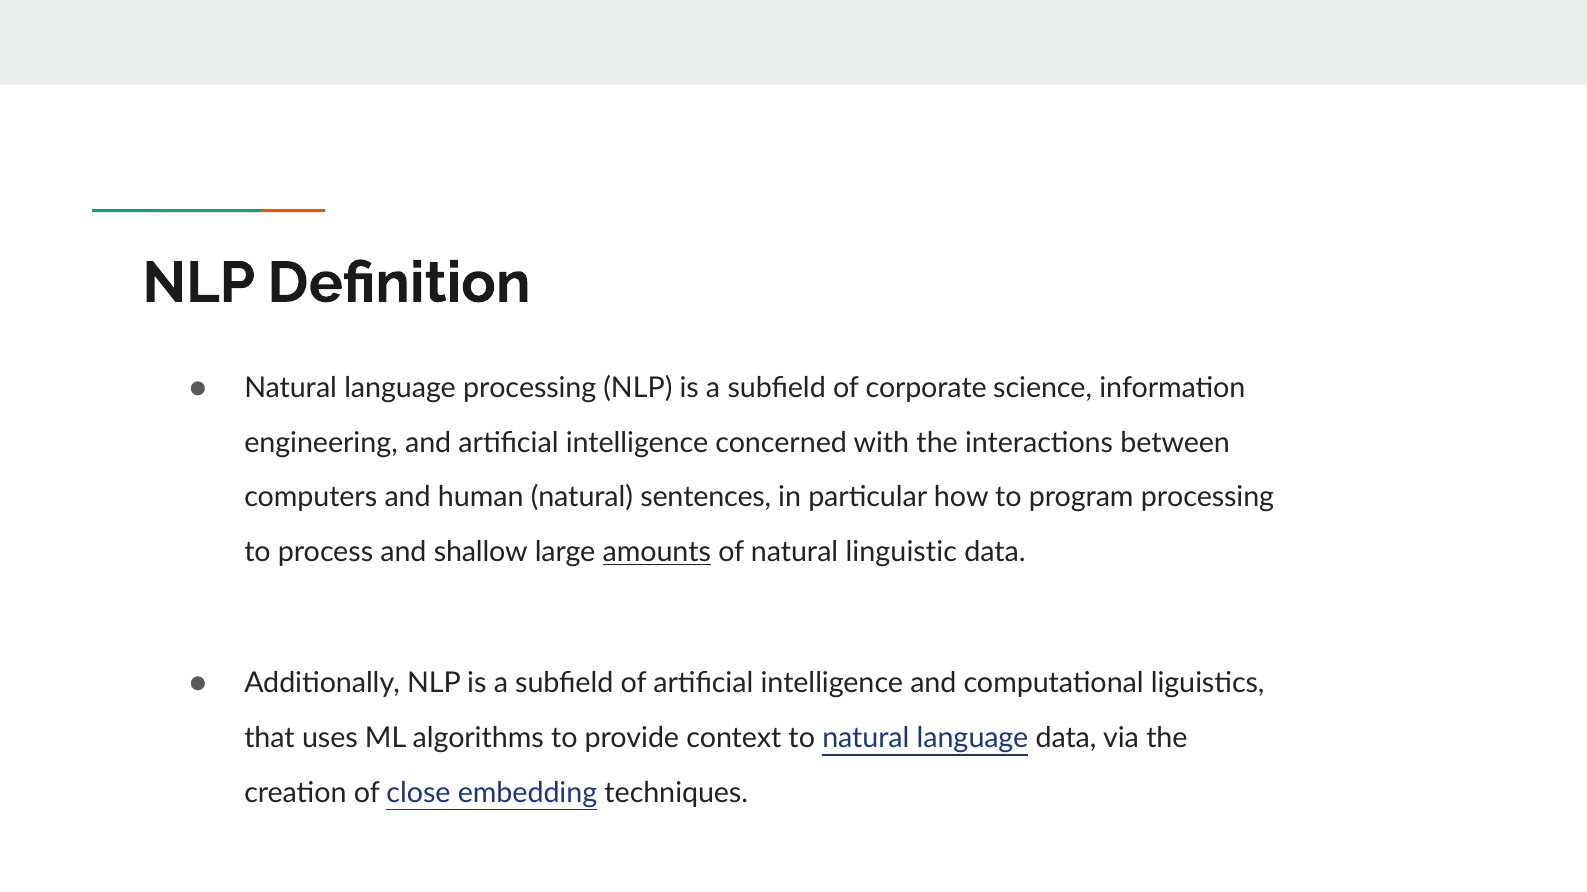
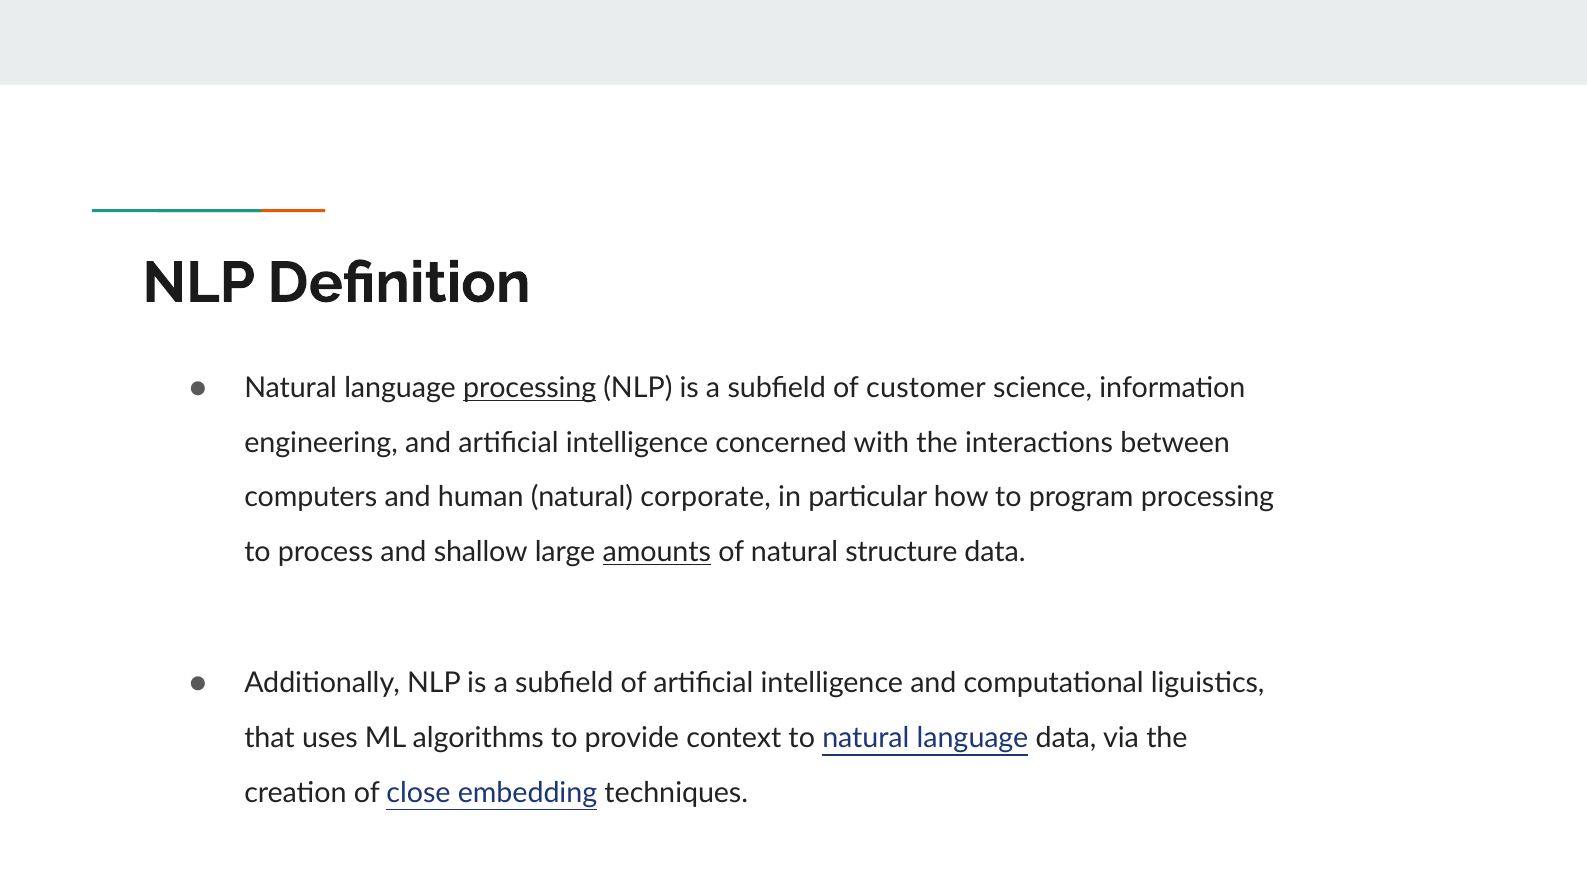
processing at (530, 388) underline: none -> present
corporate: corporate -> customer
sentences: sentences -> corporate
linguistic: linguistic -> structure
